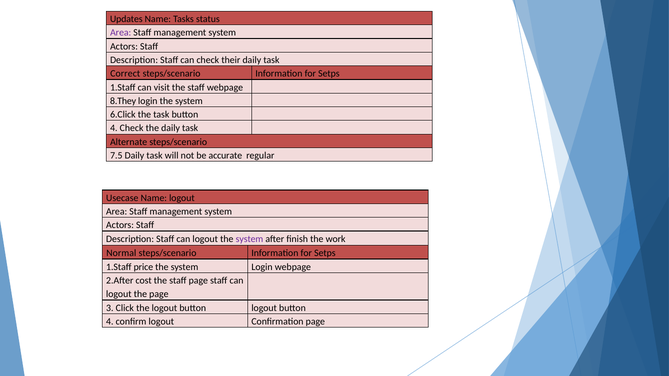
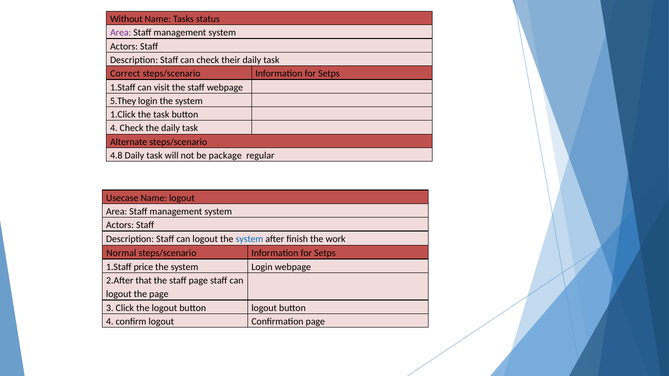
Updates: Updates -> Without
8.They: 8.They -> 5.They
6.Click: 6.Click -> 1.Click
7.5: 7.5 -> 4.8
accurate: accurate -> package
system at (249, 239) colour: purple -> blue
cost: cost -> that
